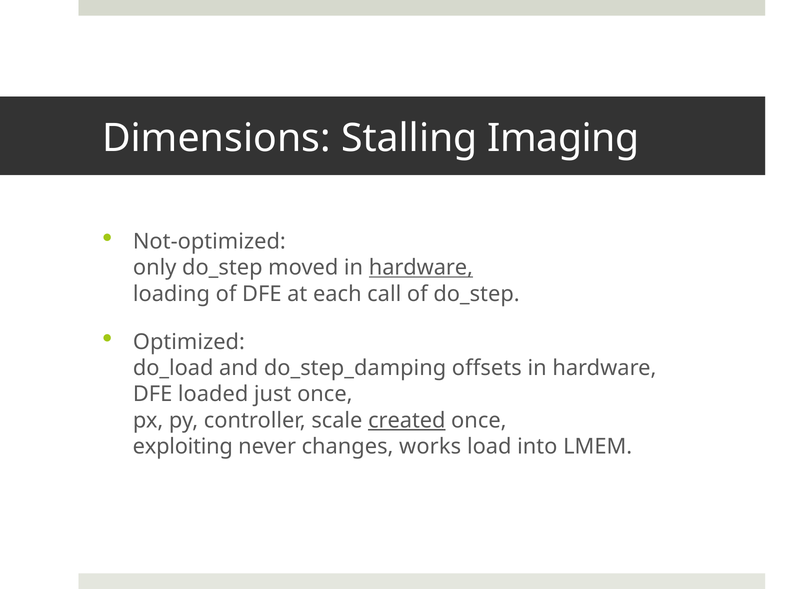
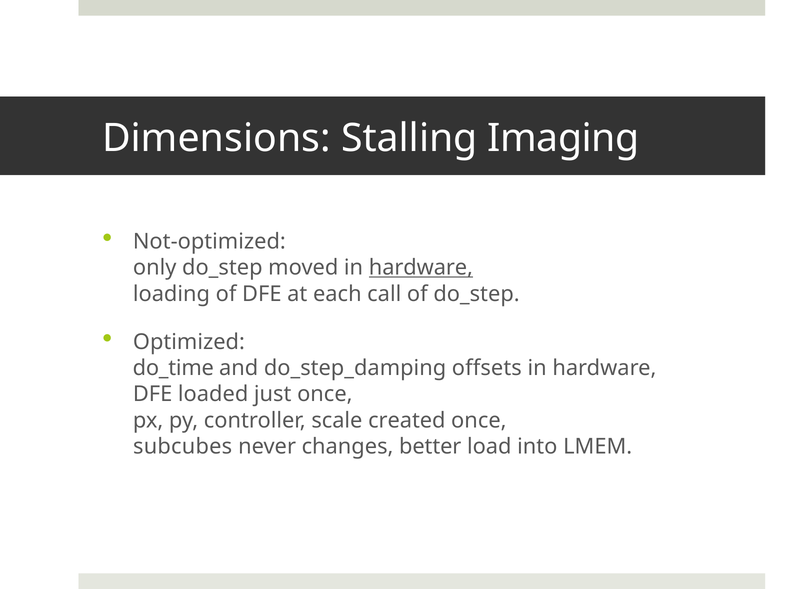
do_load: do_load -> do_time
created underline: present -> none
exploiting: exploiting -> subcubes
works: works -> better
